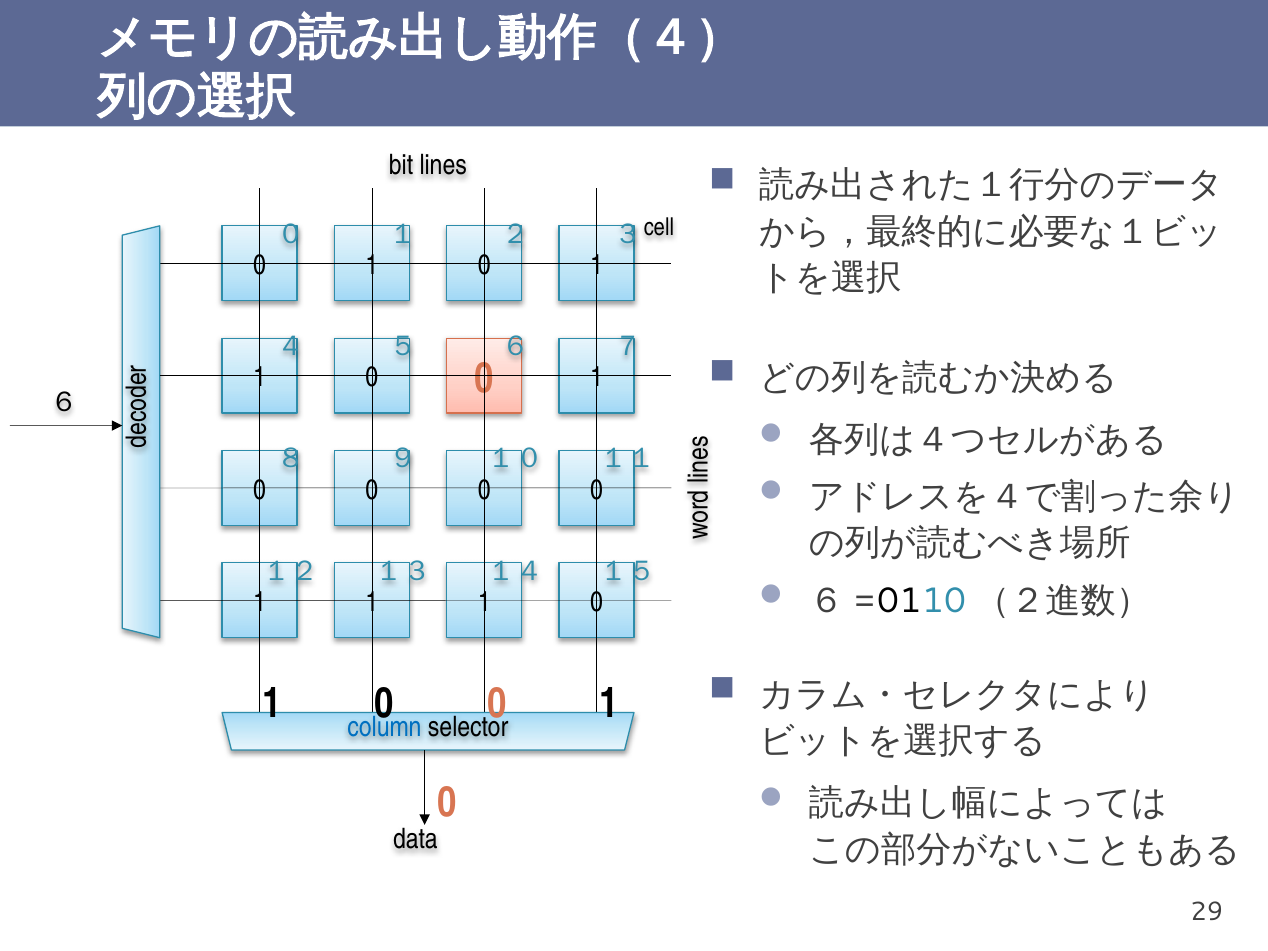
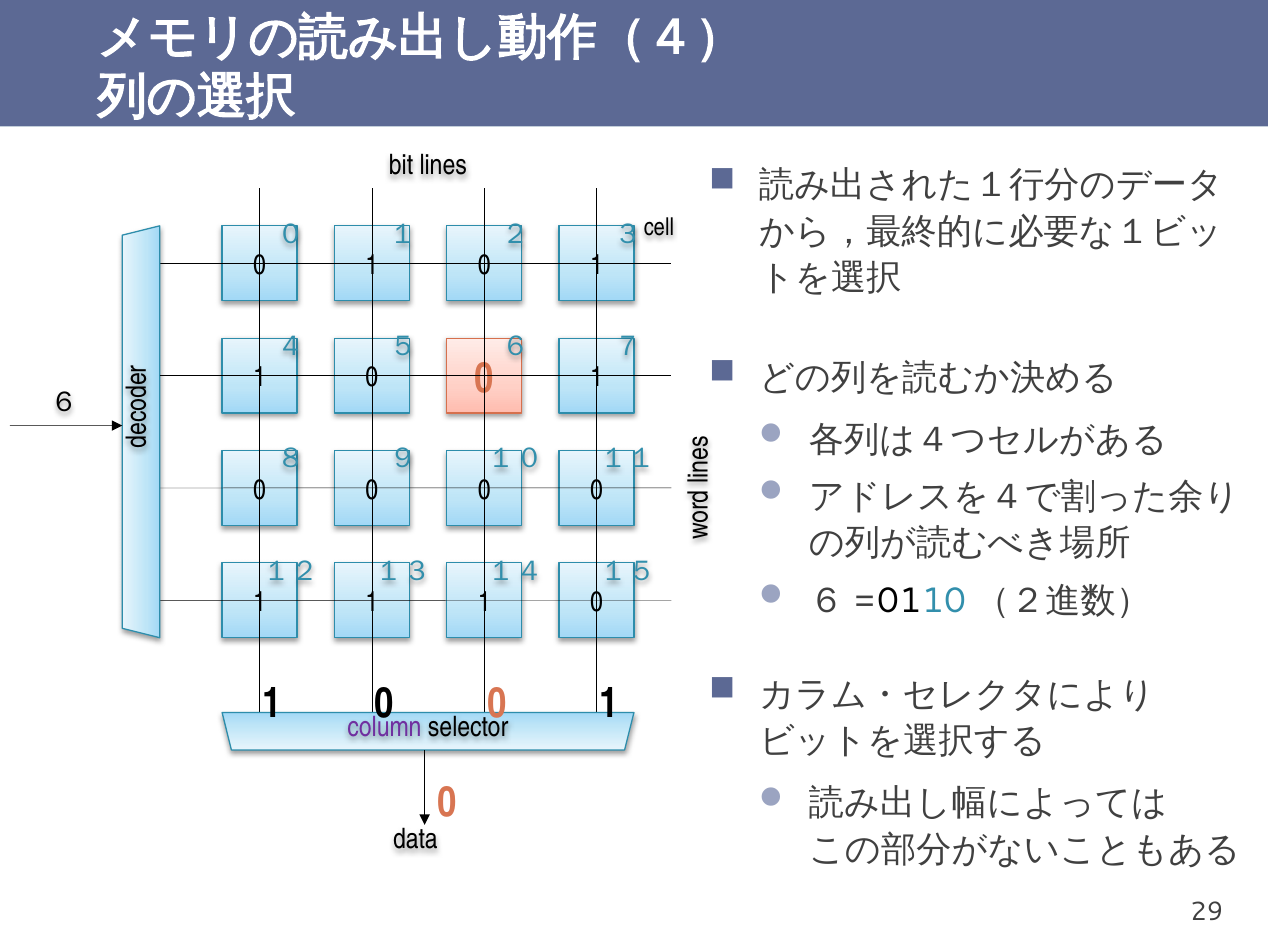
column colour: blue -> purple
